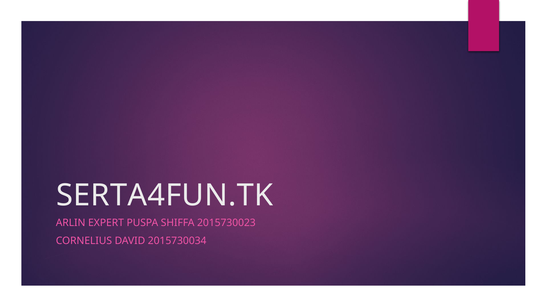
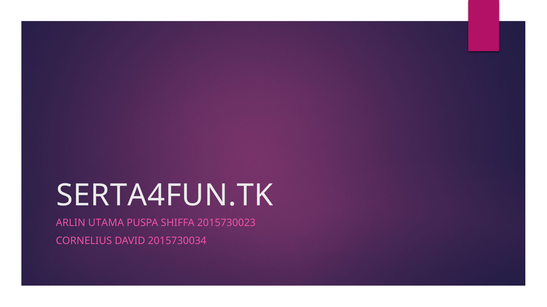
EXPERT: EXPERT -> UTAMA
